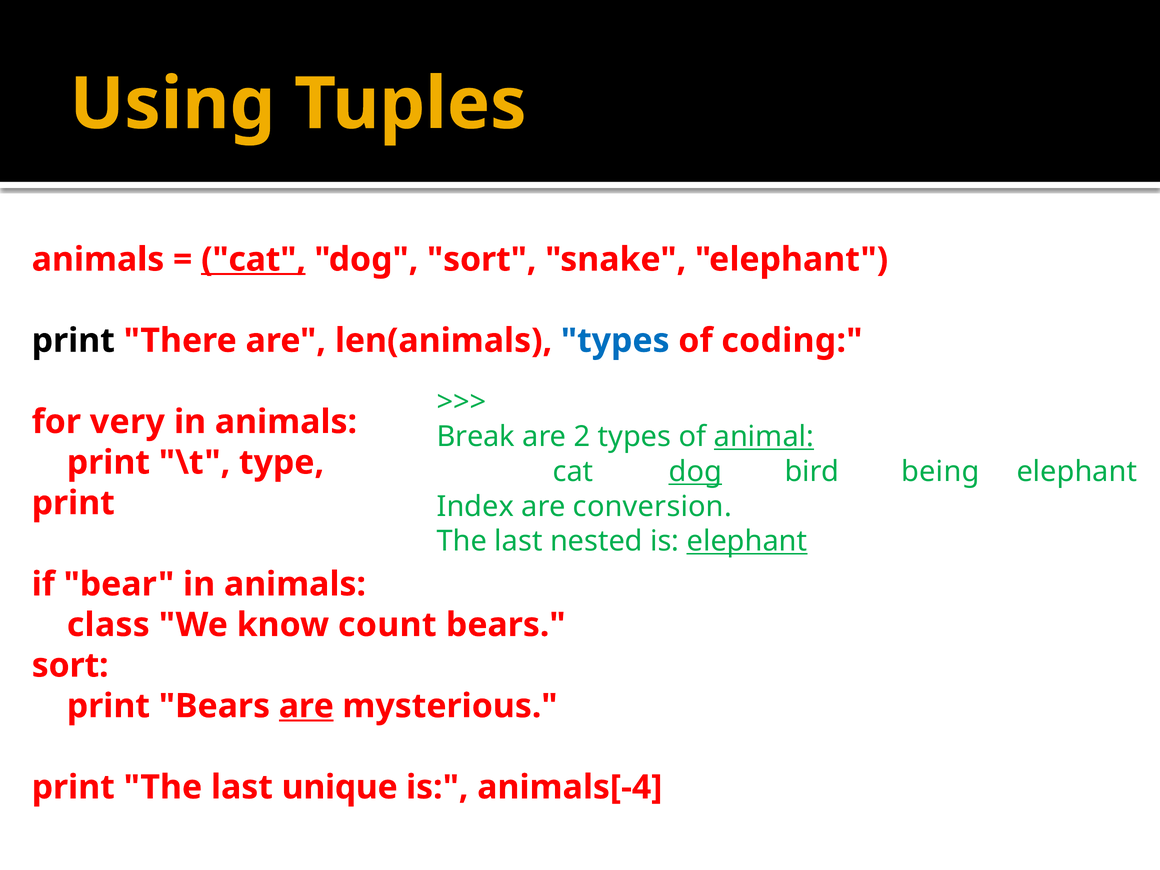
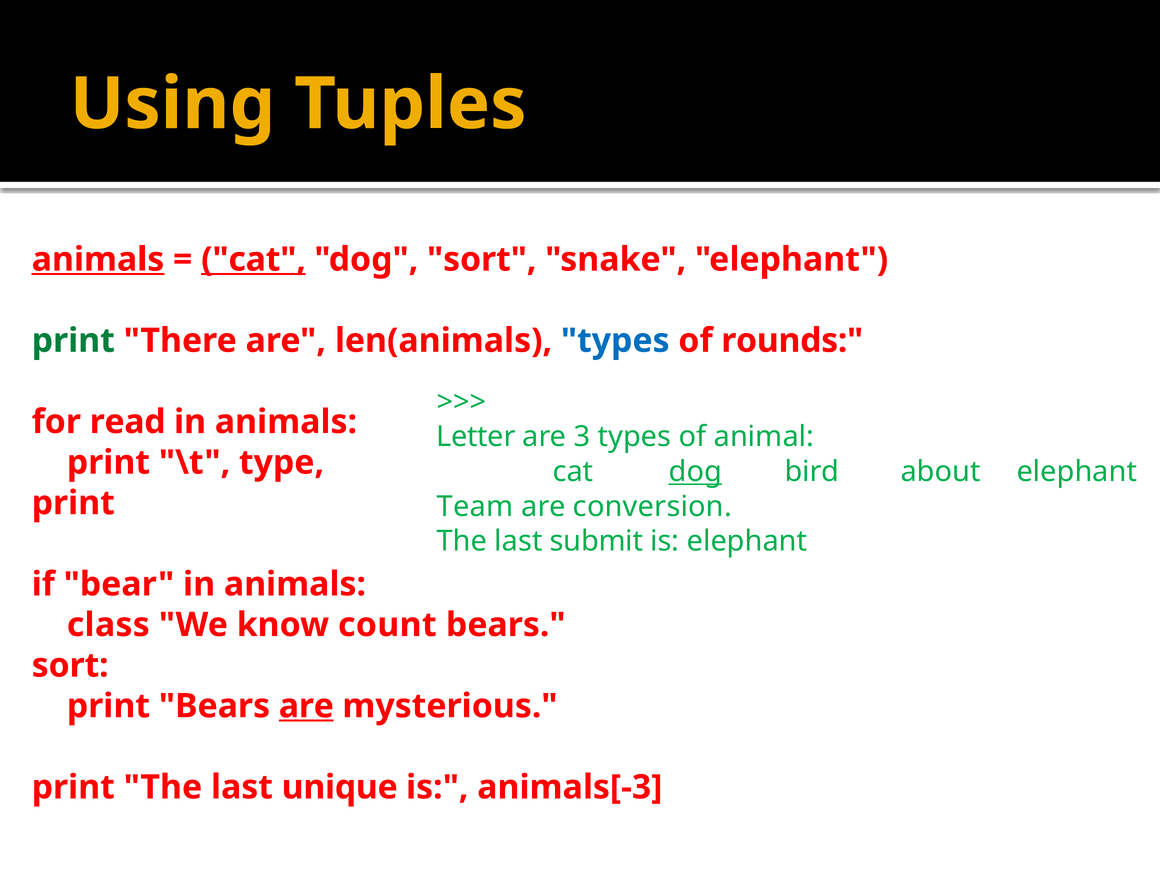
animals at (98, 259) underline: none -> present
print at (73, 341) colour: black -> green
coding: coding -> rounds
very: very -> read
Break: Break -> Letter
2: 2 -> 3
animal underline: present -> none
being: being -> about
Index: Index -> Team
nested: nested -> submit
elephant at (747, 541) underline: present -> none
animals[-4: animals[-4 -> animals[-3
